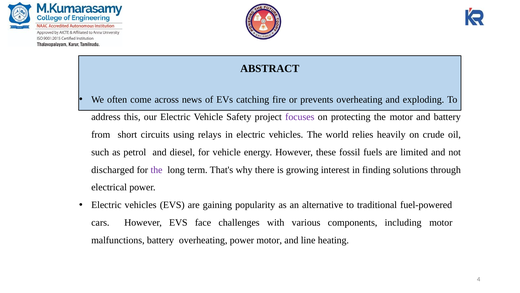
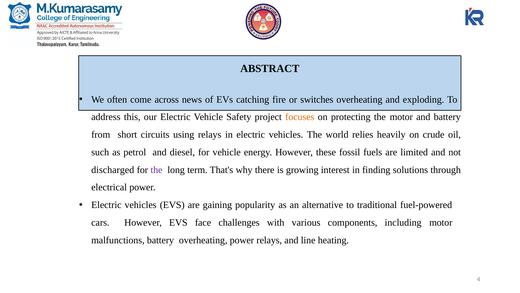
prevents: prevents -> switches
focuses colour: purple -> orange
power motor: motor -> relays
